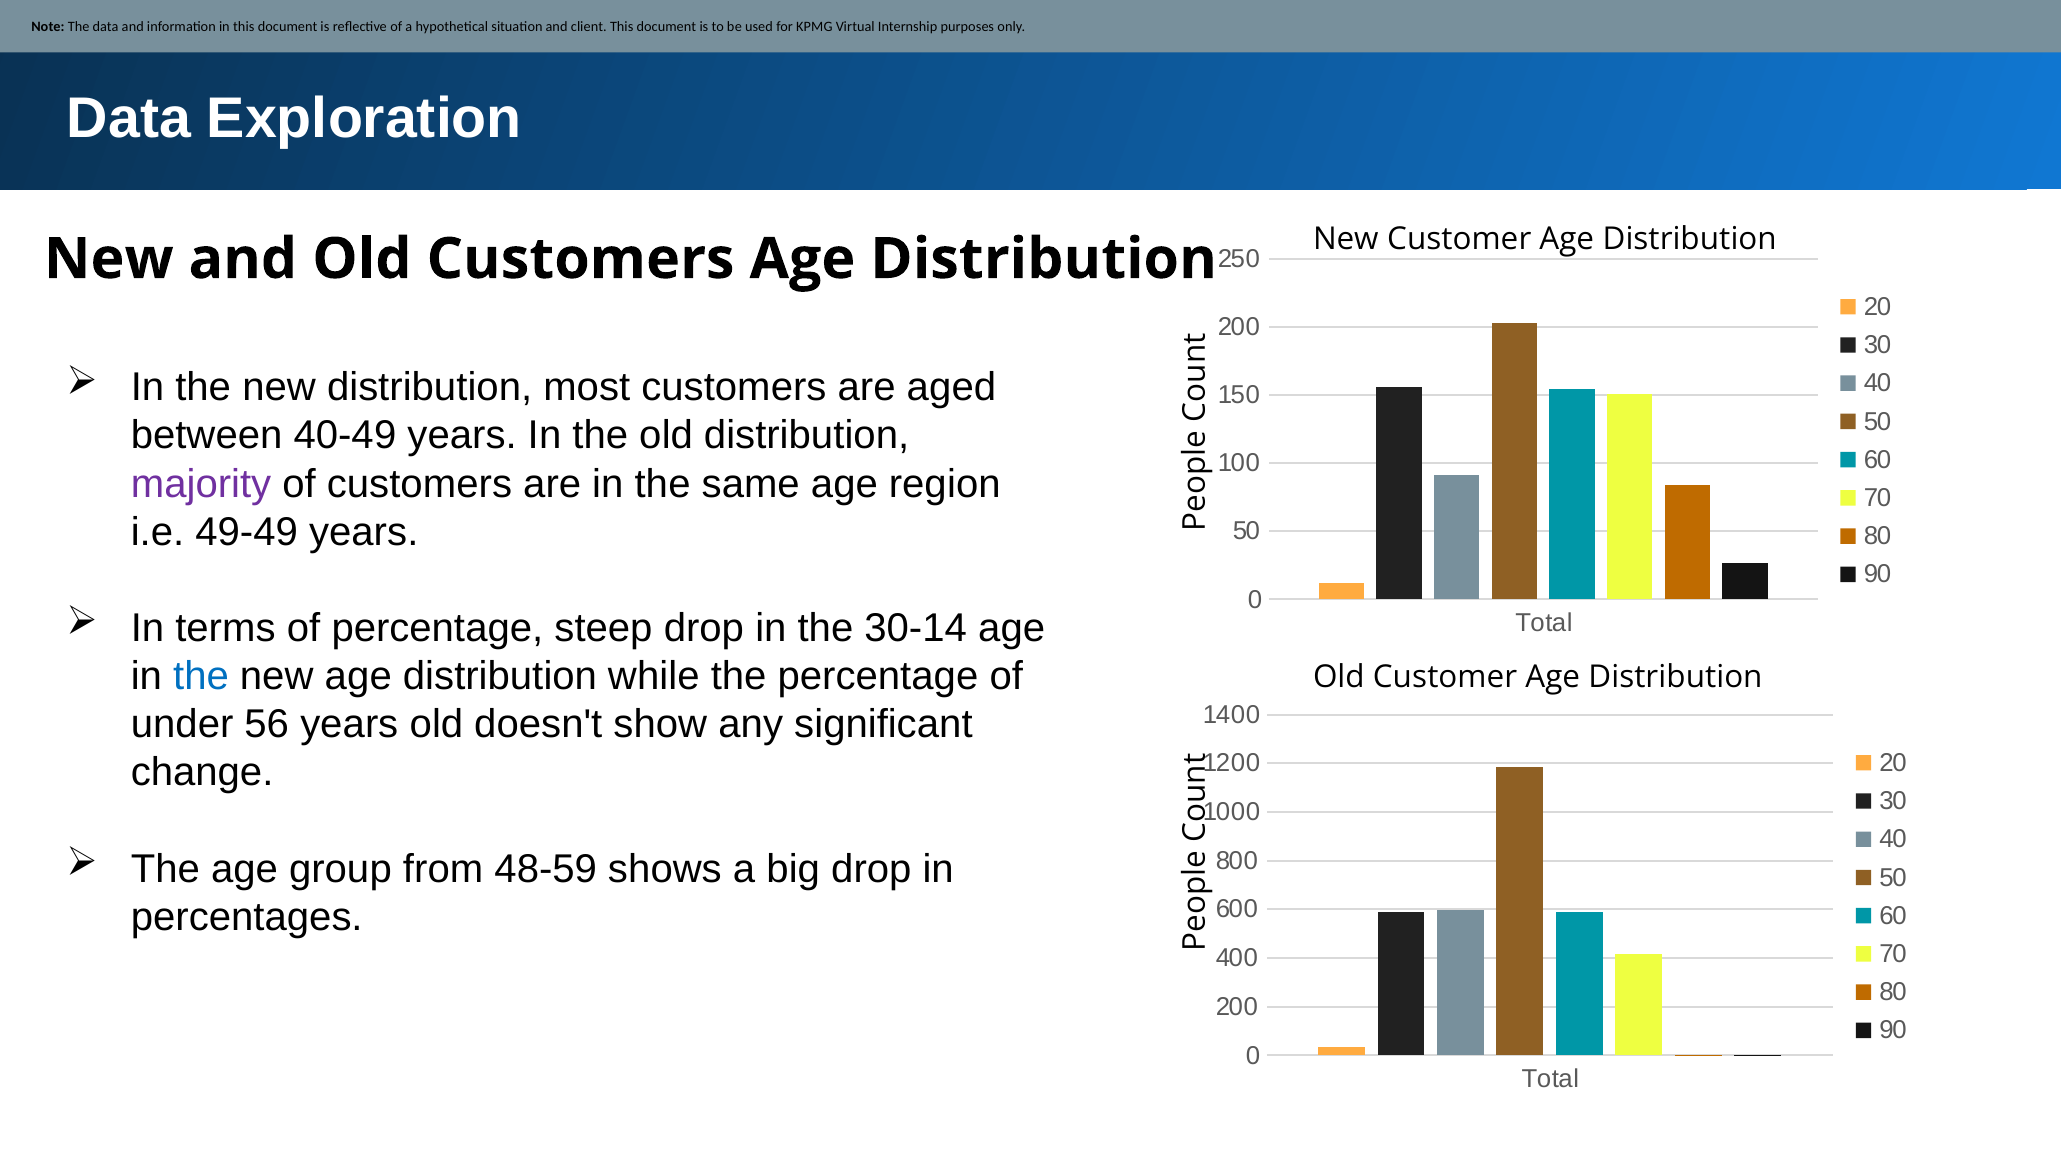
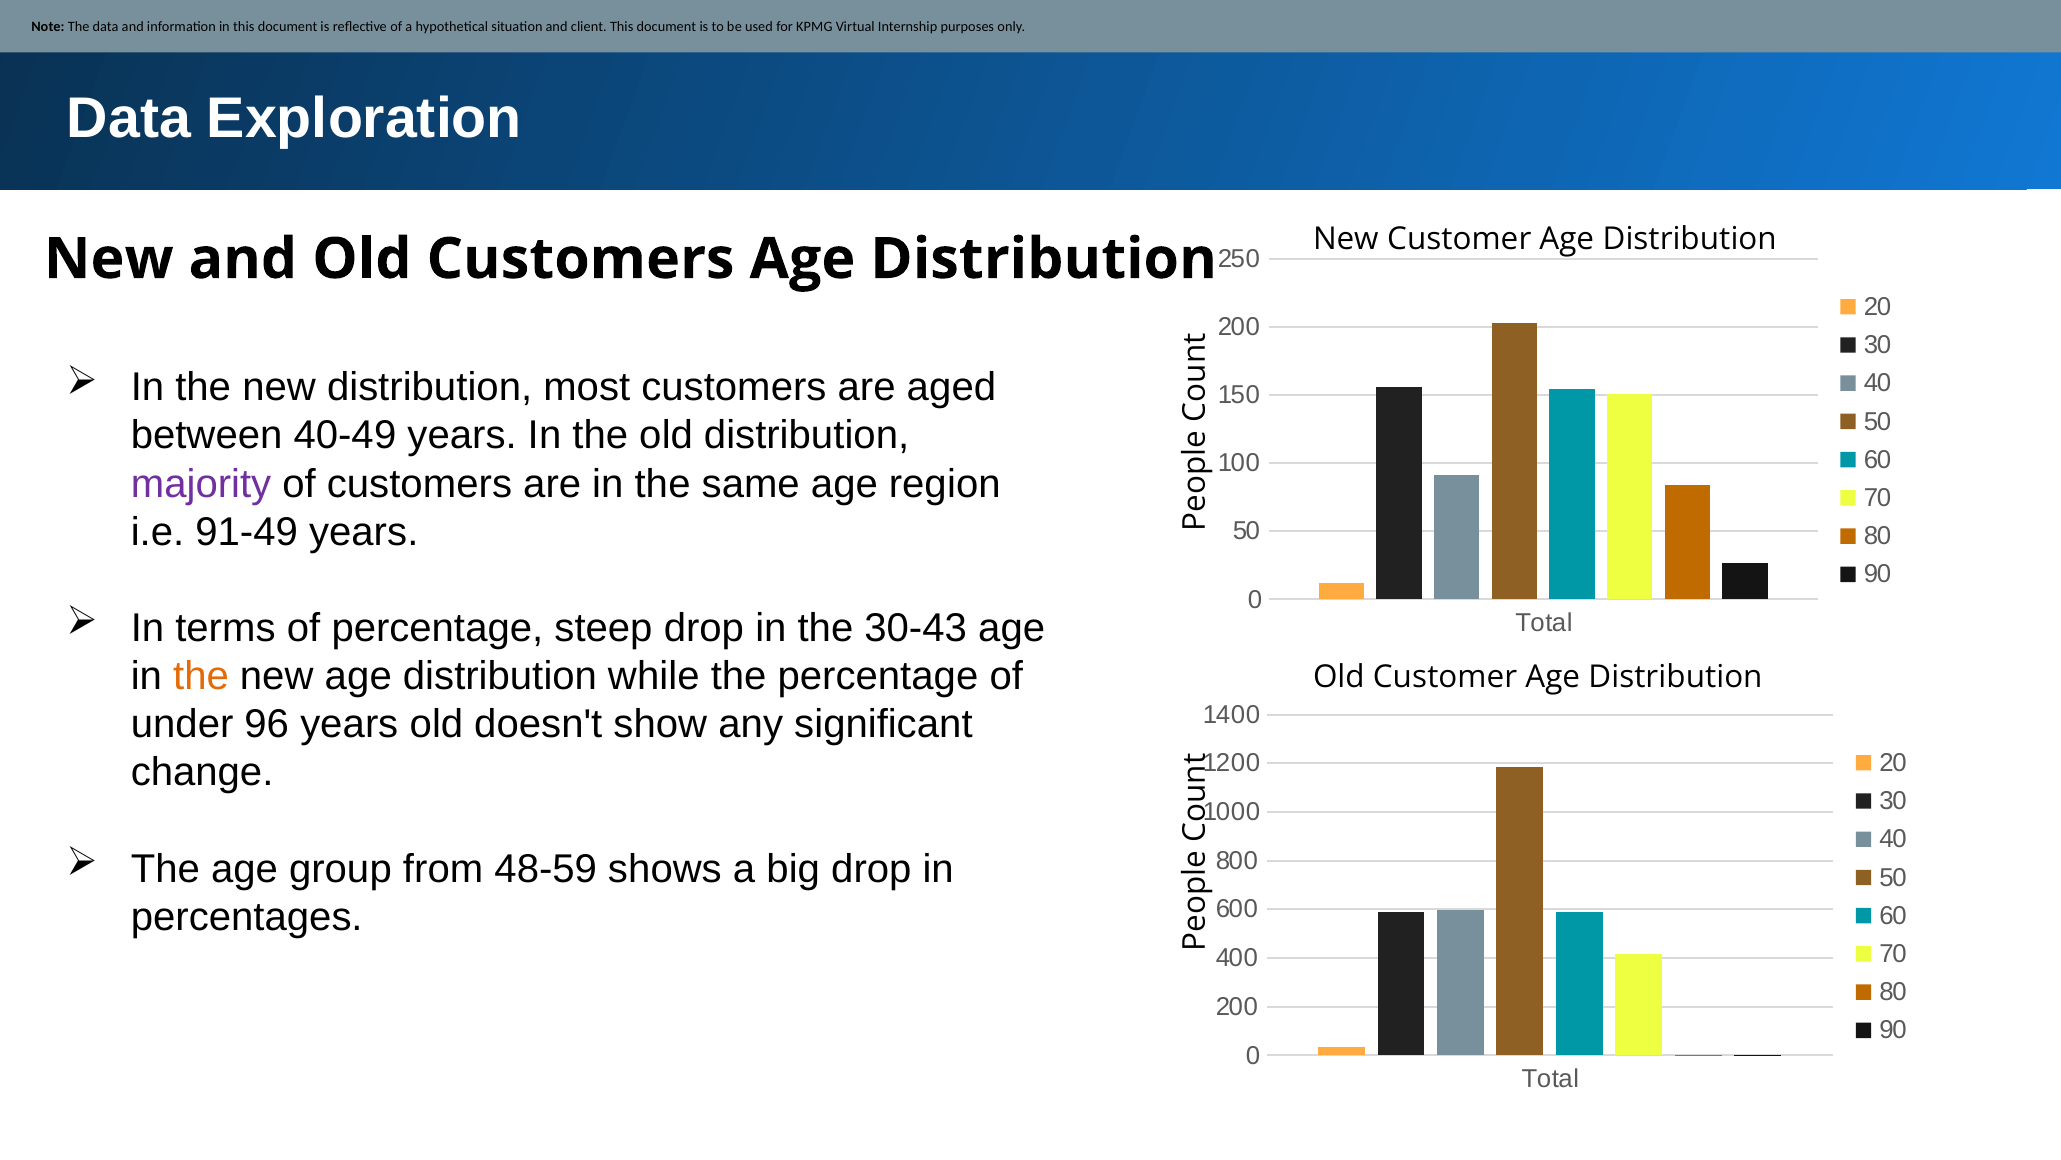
49-49: 49-49 -> 91-49
30-14: 30-14 -> 30-43
the at (201, 676) colour: blue -> orange
56: 56 -> 96
